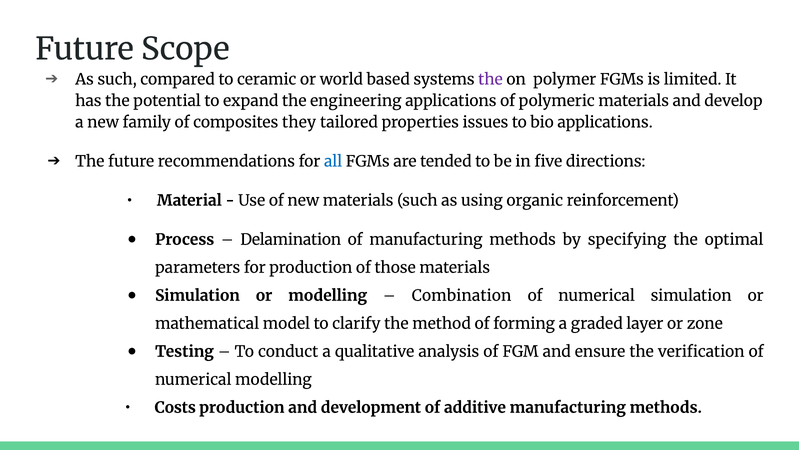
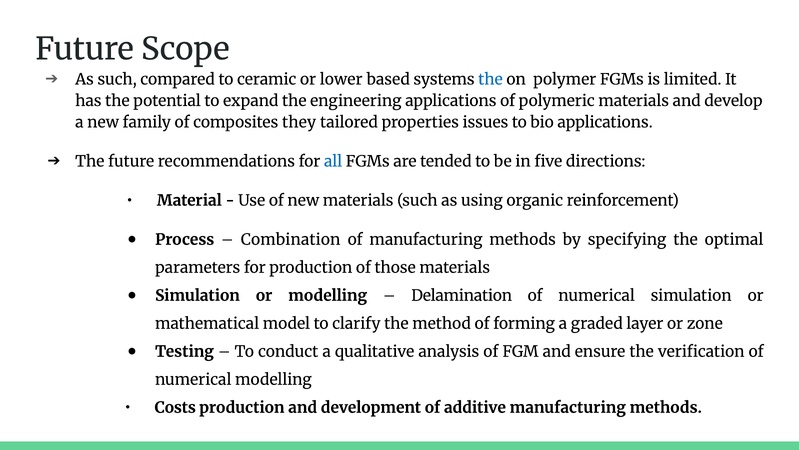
world: world -> lower
the at (490, 79) colour: purple -> blue
Delamination: Delamination -> Combination
Combination: Combination -> Delamination
